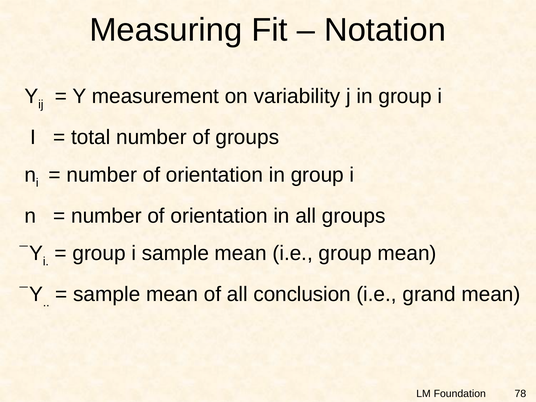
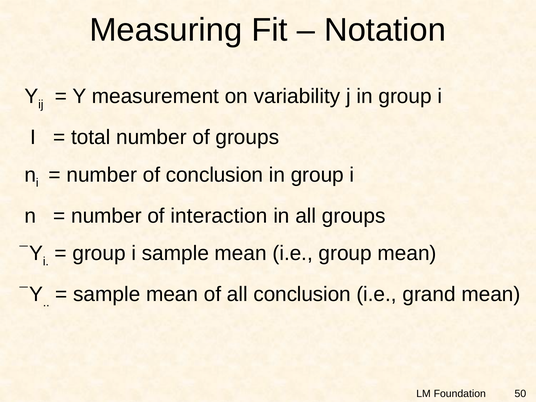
orientation at (214, 175): orientation -> conclusion
orientation at (219, 216): orientation -> interaction
78: 78 -> 50
